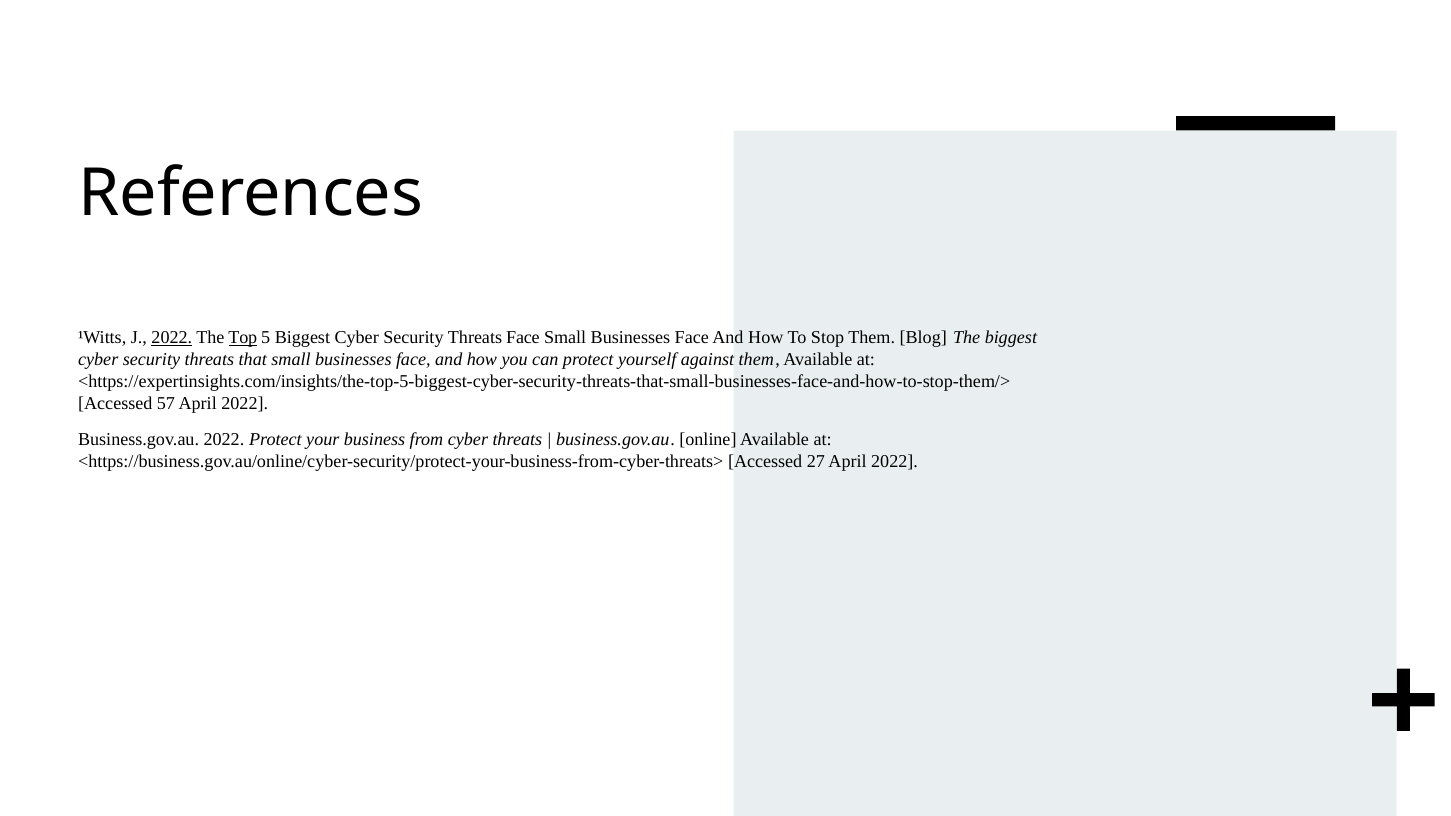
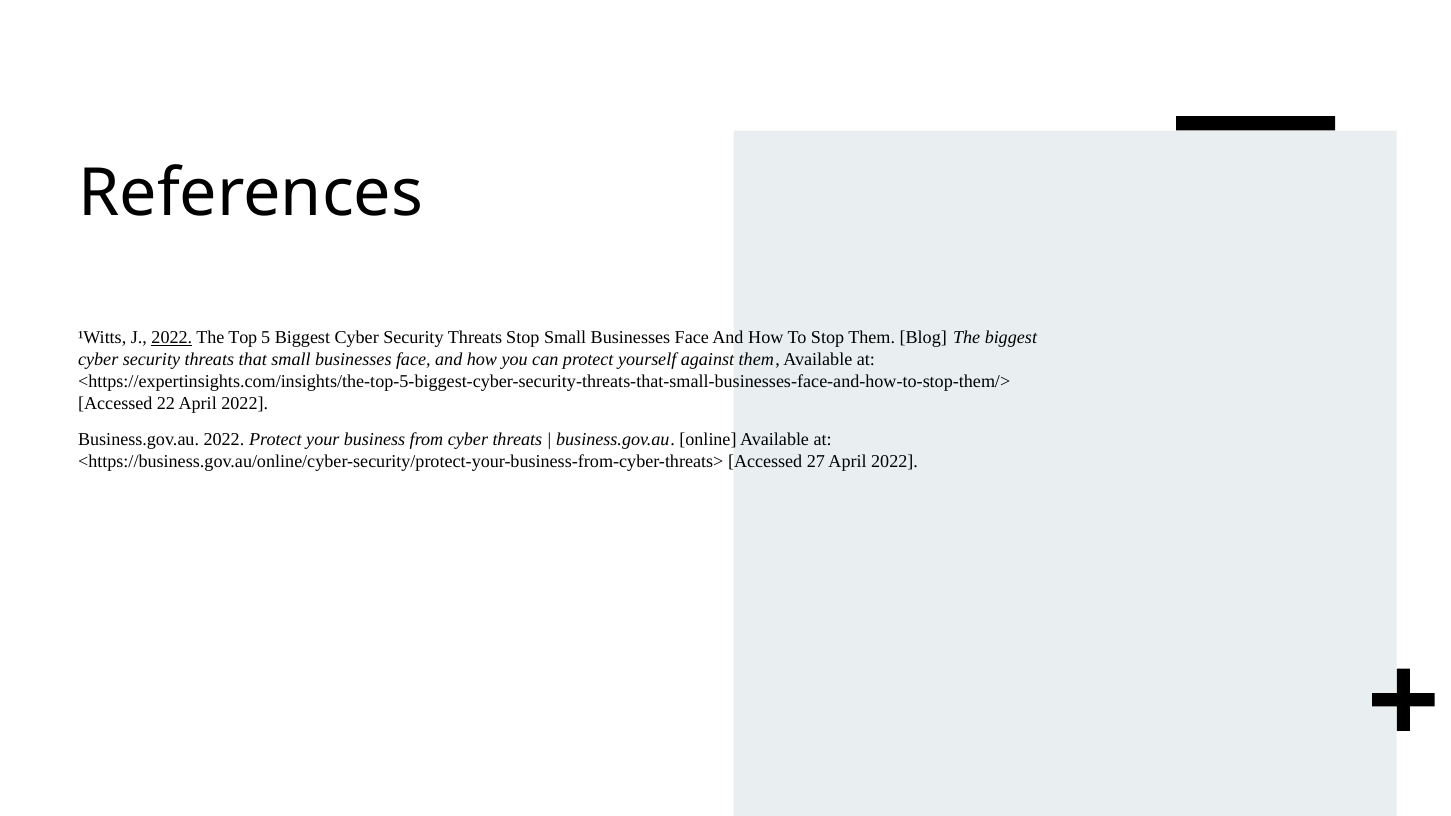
Top underline: present -> none
Threats Face: Face -> Stop
57: 57 -> 22
